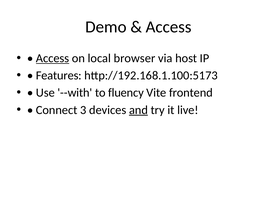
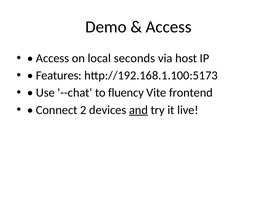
Access at (53, 58) underline: present -> none
browser: browser -> seconds
--with: --with -> --chat
3: 3 -> 2
